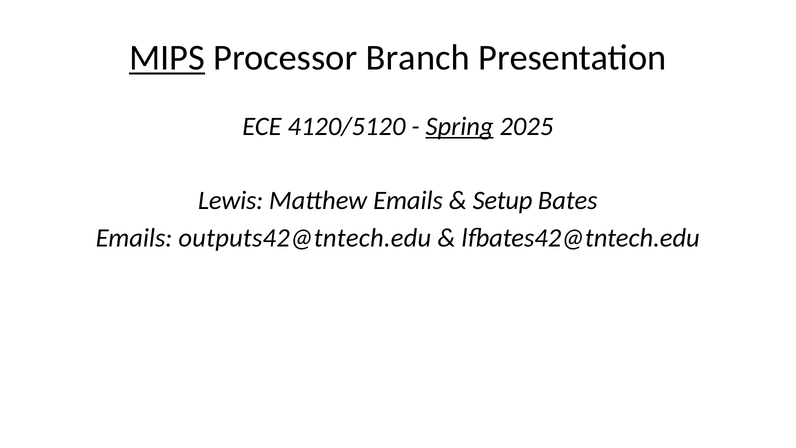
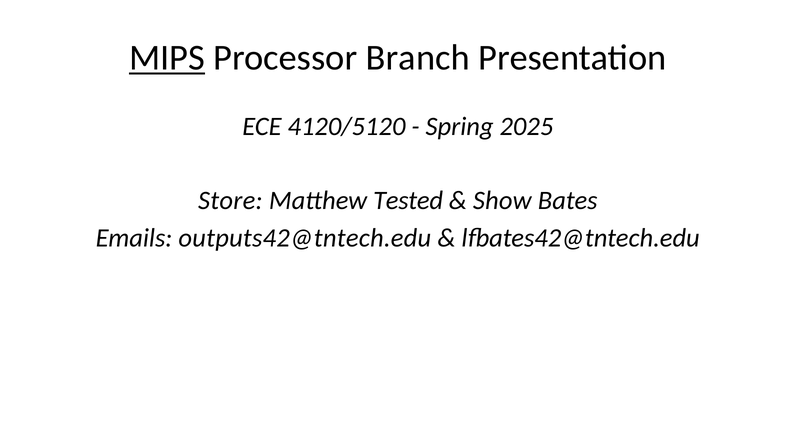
Spring underline: present -> none
Lewis: Lewis -> Store
Matthew Emails: Emails -> Tested
Setup: Setup -> Show
